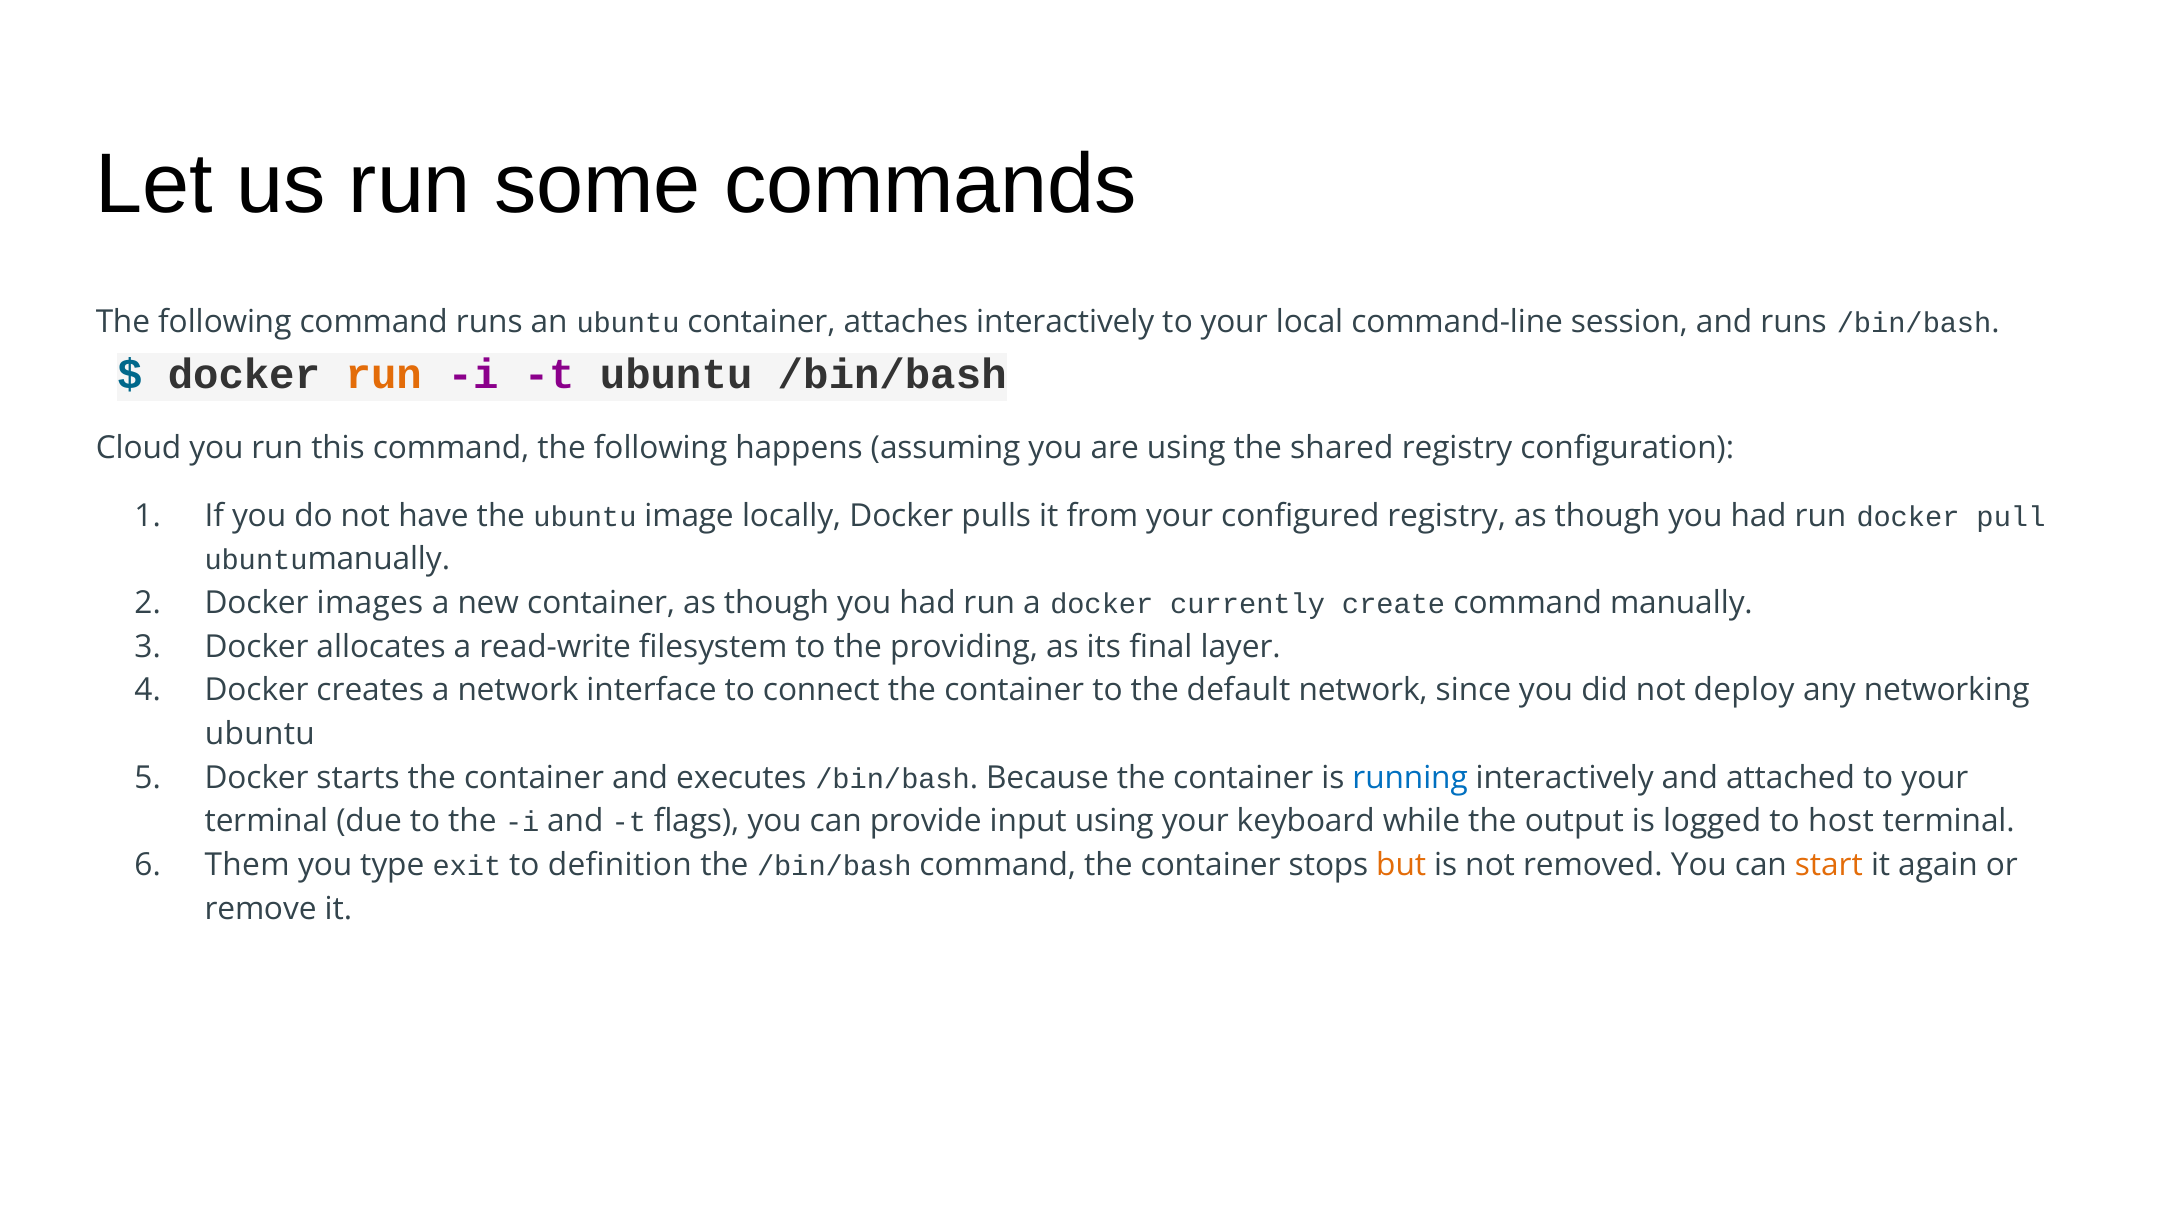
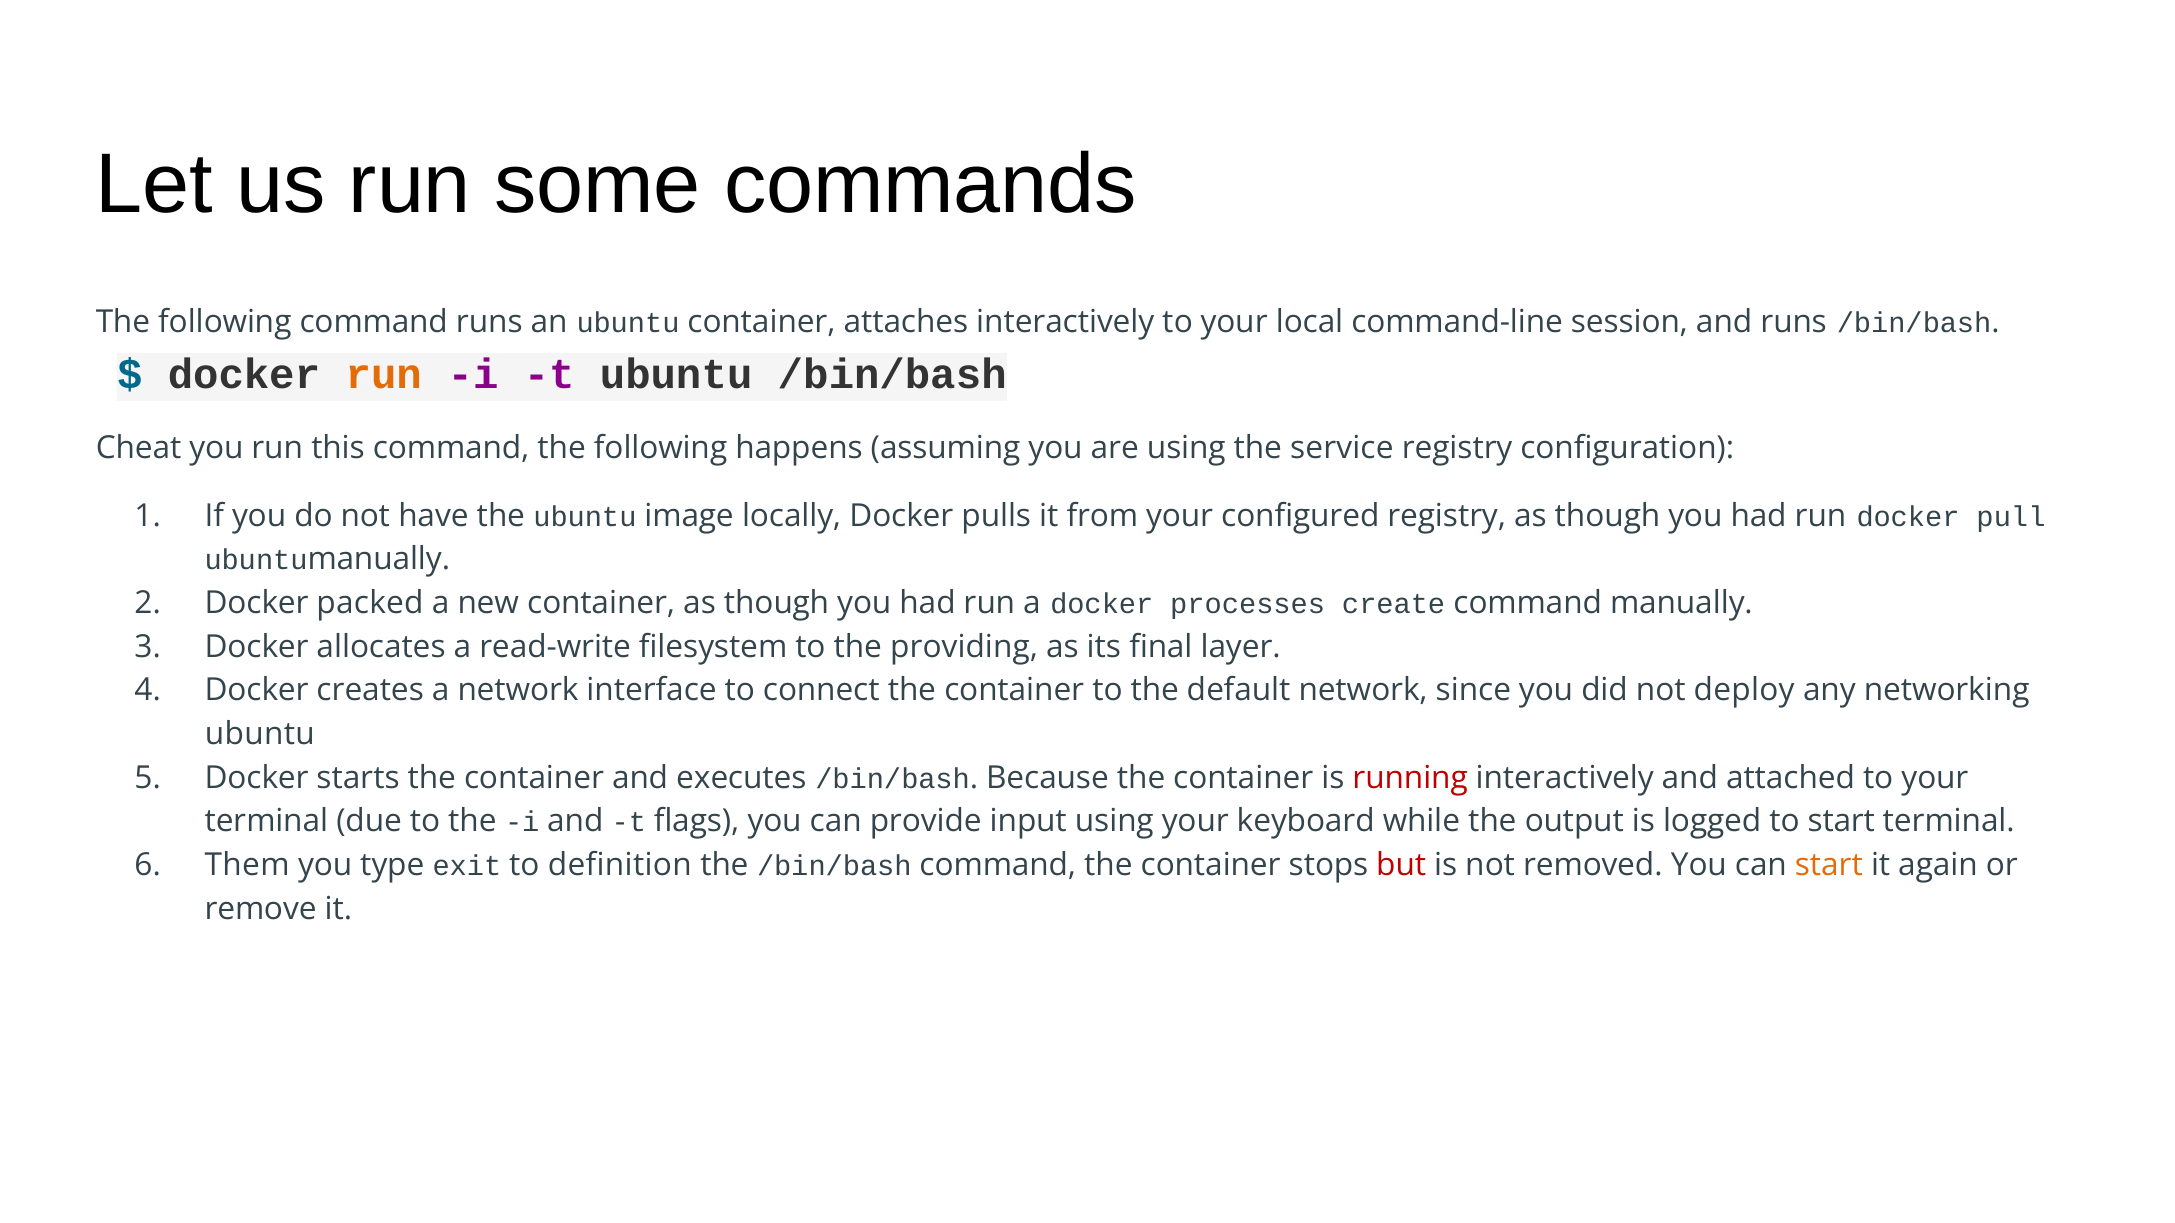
Cloud: Cloud -> Cheat
shared: shared -> service
images: images -> packed
currently: currently -> processes
running colour: blue -> red
to host: host -> start
but colour: orange -> red
